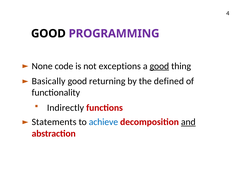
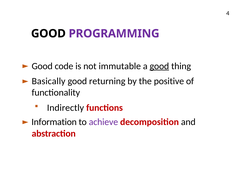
None at (42, 66): None -> Good
exceptions: exceptions -> immutable
defined: defined -> positive
Statements: Statements -> Information
achieve colour: blue -> purple
and underline: present -> none
